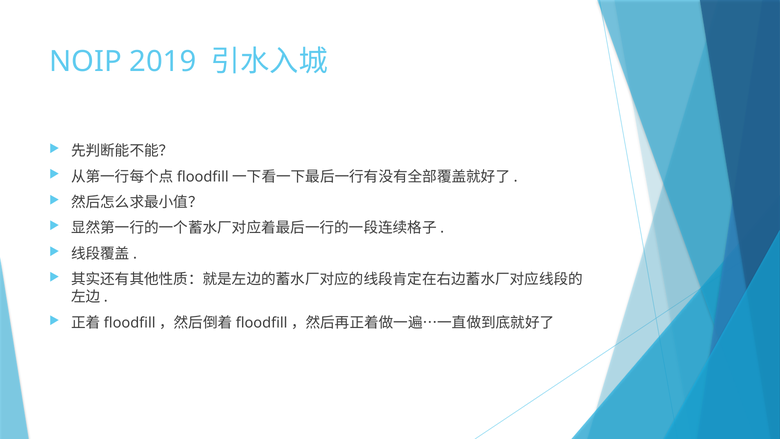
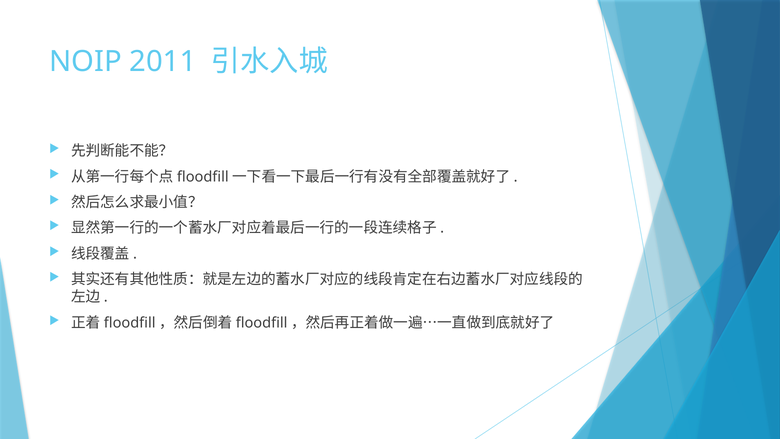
2019: 2019 -> 2011
